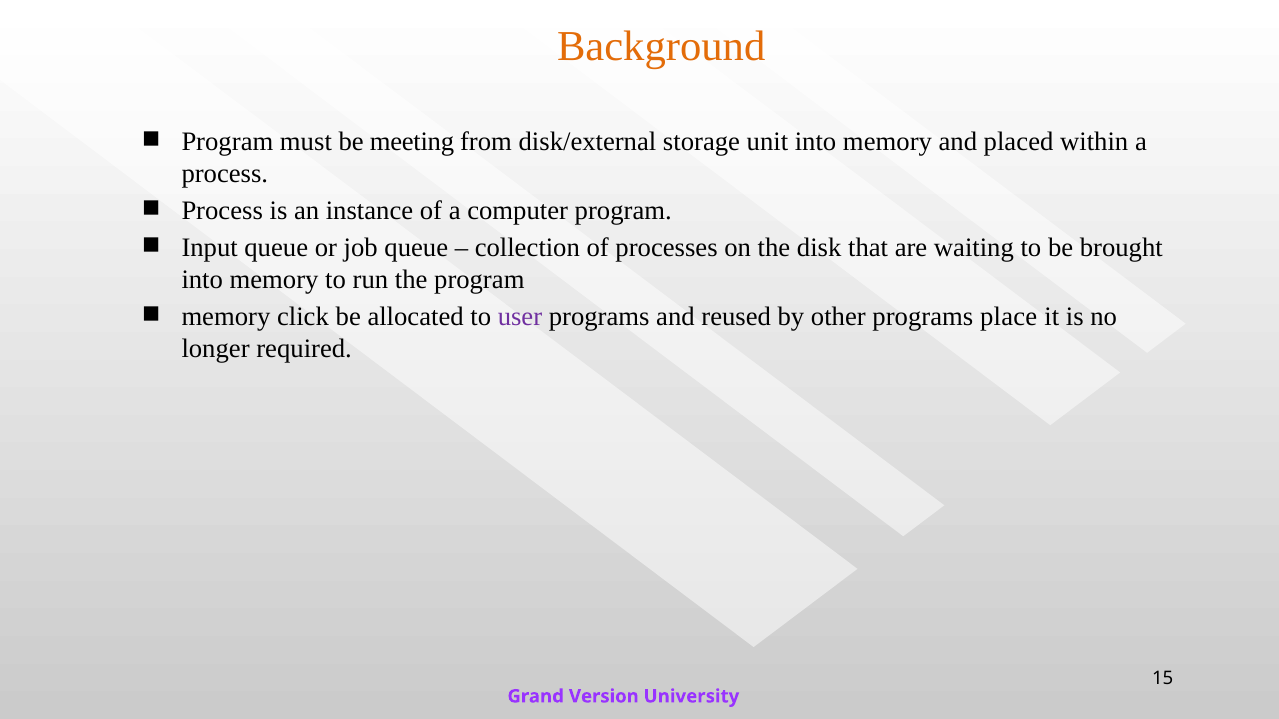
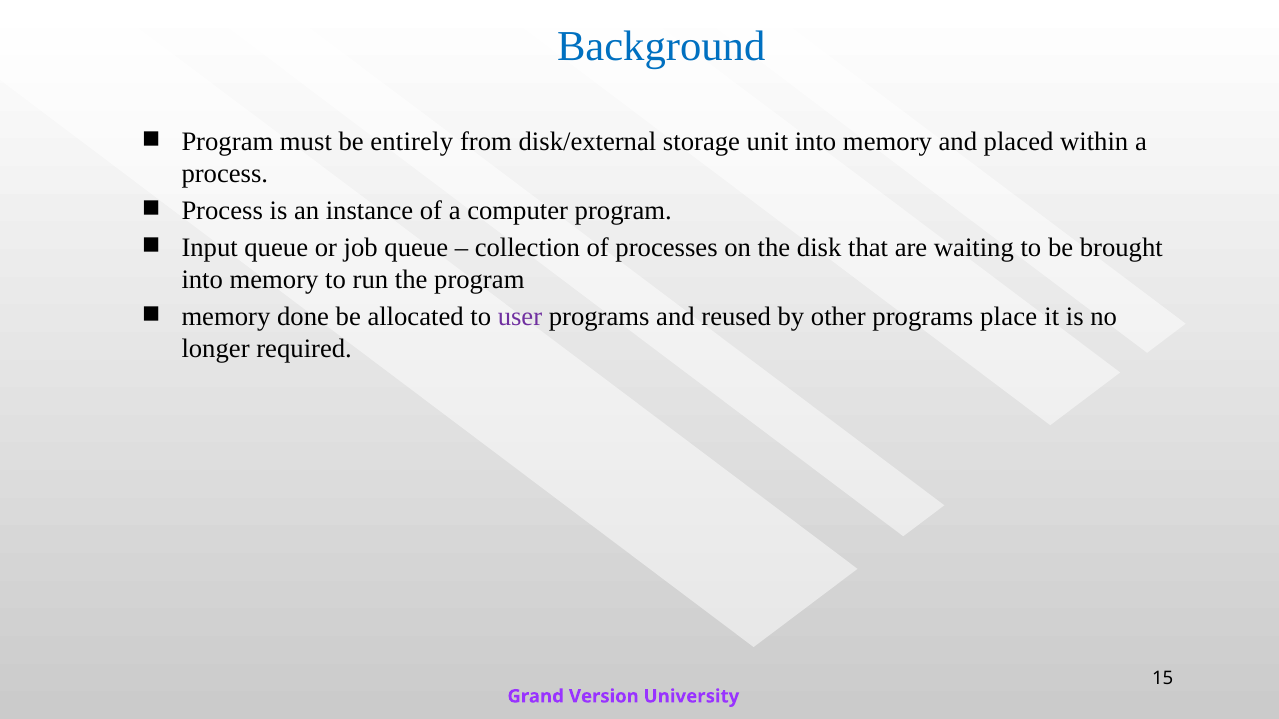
Background colour: orange -> blue
meeting: meeting -> entirely
click: click -> done
